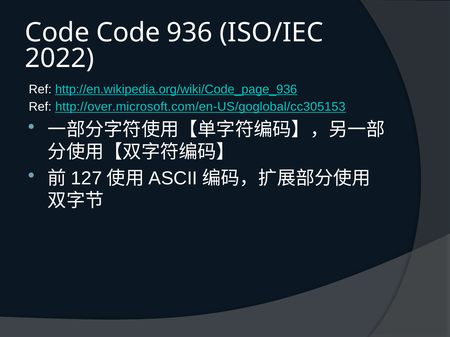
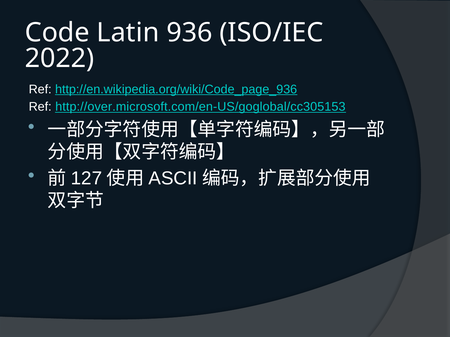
Code Code: Code -> Latin
